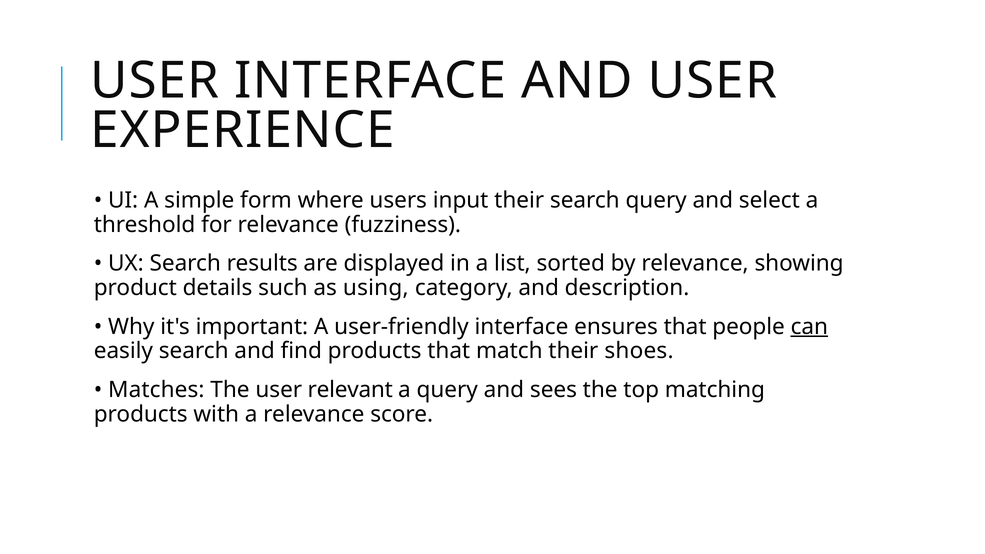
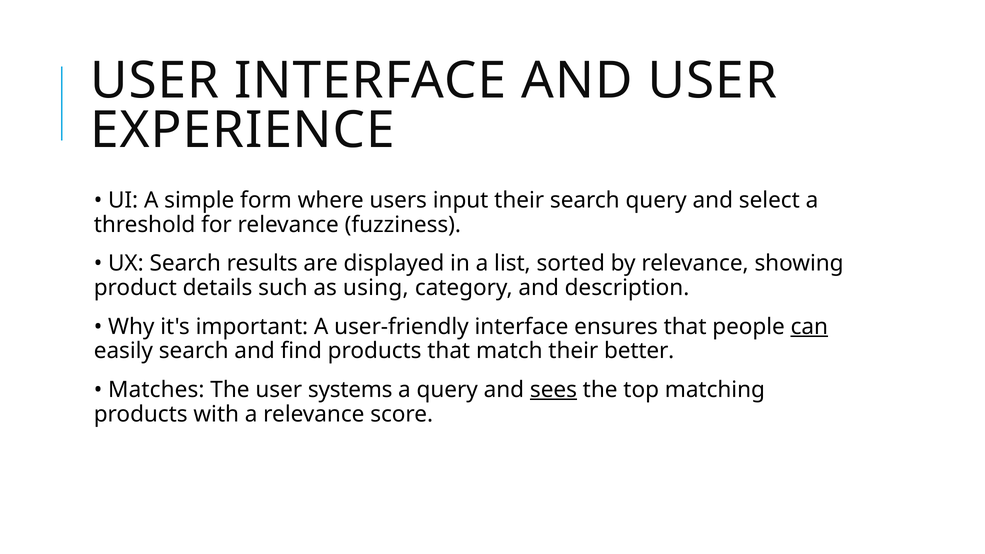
shoes: shoes -> better
relevant: relevant -> systems
sees underline: none -> present
